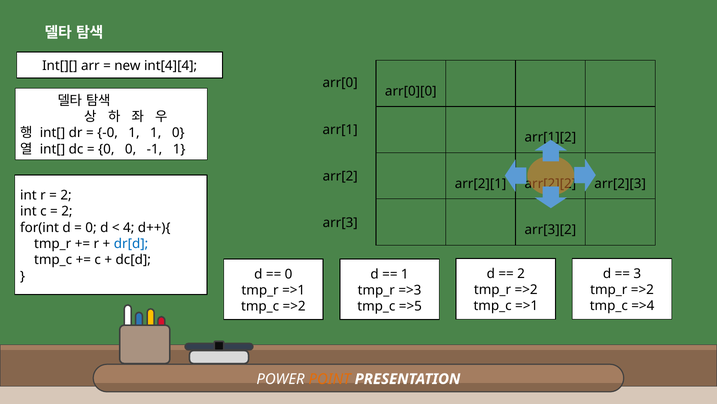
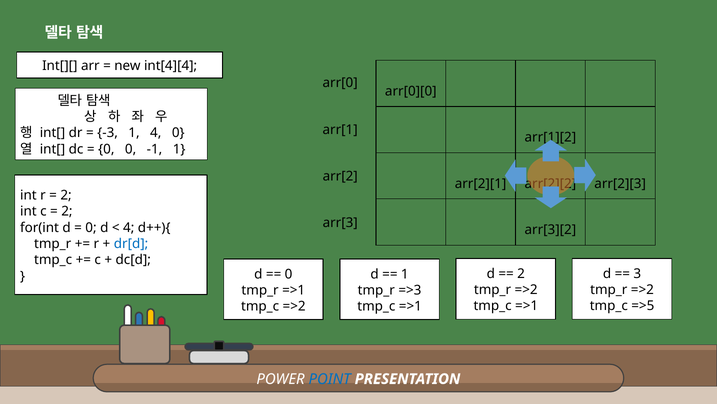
-0: -0 -> -3
1 1: 1 -> 4
=>4: =>4 -> =>5
=>5 at (410, 306): =>5 -> =>1
POINT colour: orange -> blue
